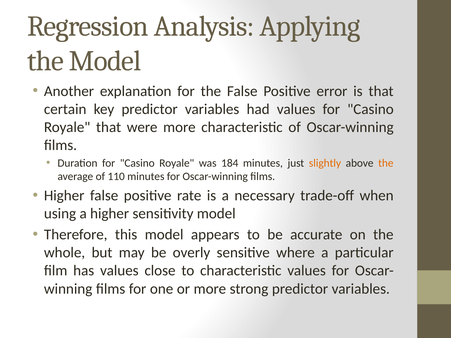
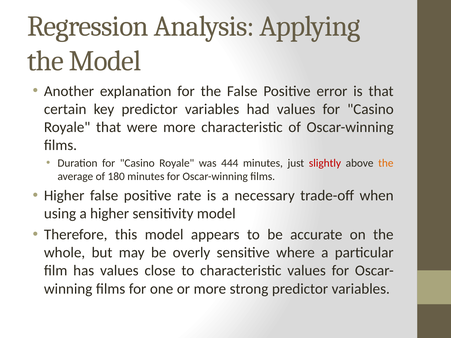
184: 184 -> 444
slightly colour: orange -> red
110: 110 -> 180
